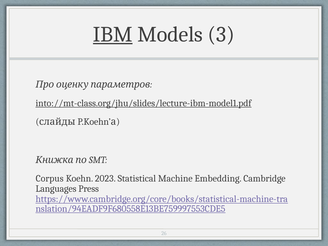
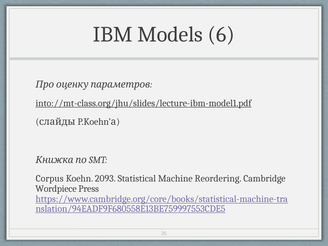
IBM underline: present -> none
3: 3 -> 6
2023: 2023 -> 2093
Embedding: Embedding -> Reordering
Languages: Languages -> Wordpiece
